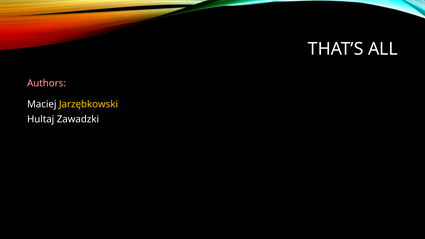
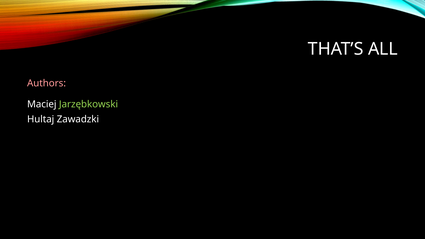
Jarzębkowski colour: yellow -> light green
